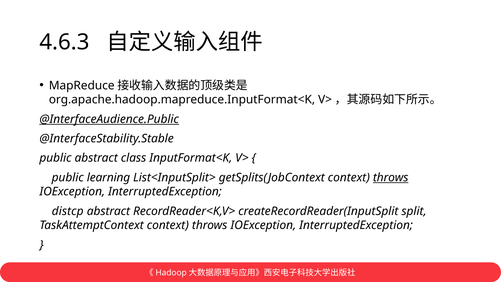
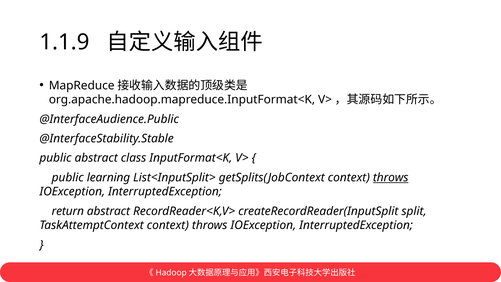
4.6.3: 4.6.3 -> 1.1.9
@InterfaceAudience.Public underline: present -> none
distcp: distcp -> return
